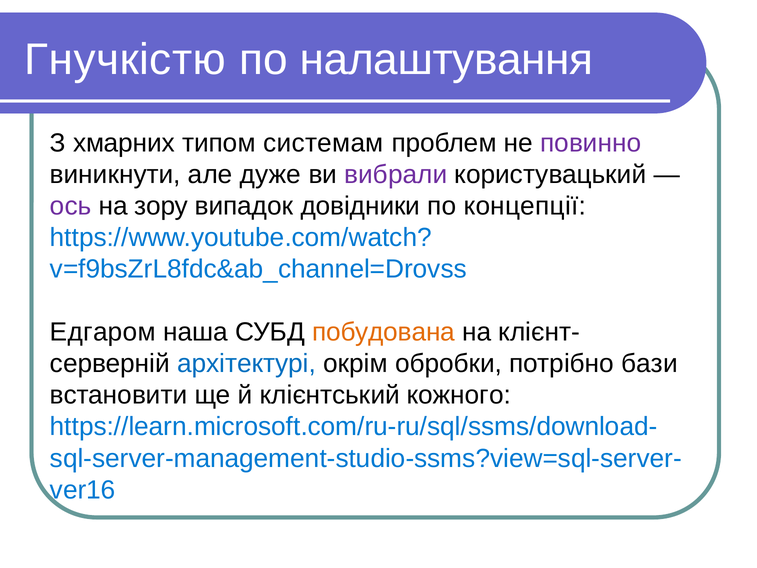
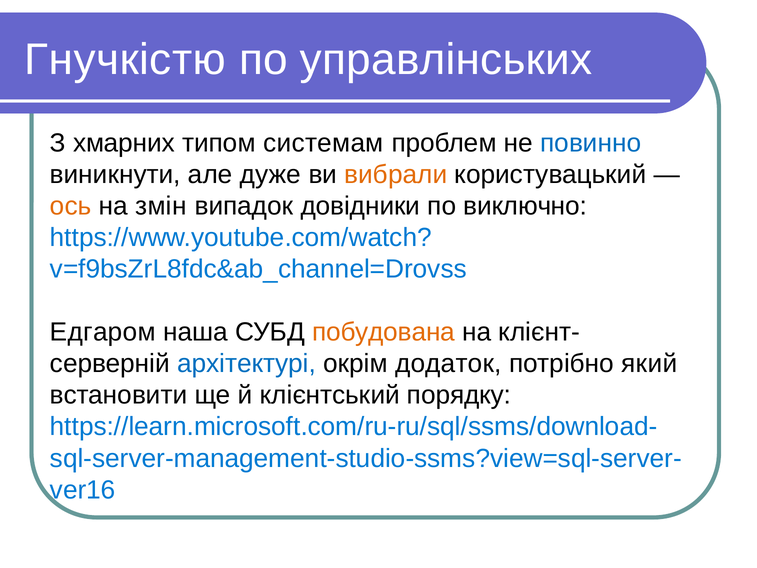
налаштування: налаштування -> управлінських
повинно colour: purple -> blue
вибрали colour: purple -> orange
ось colour: purple -> orange
зору: зору -> змін
концепції: концепції -> виключно
обробки: обробки -> додаток
бази: бази -> який
кожного: кожного -> порядку
